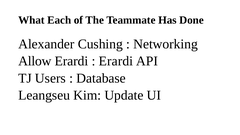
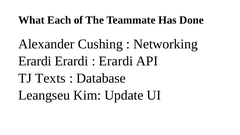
Allow at (35, 61): Allow -> Erardi
Users: Users -> Texts
